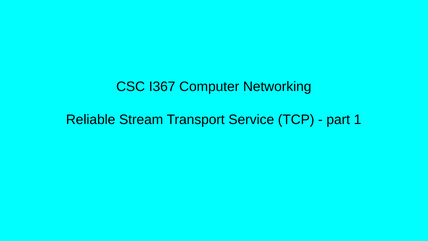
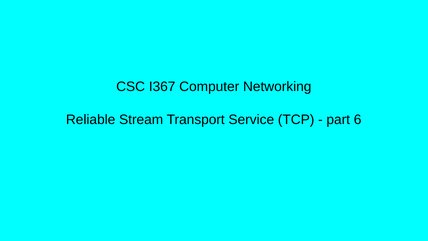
1: 1 -> 6
